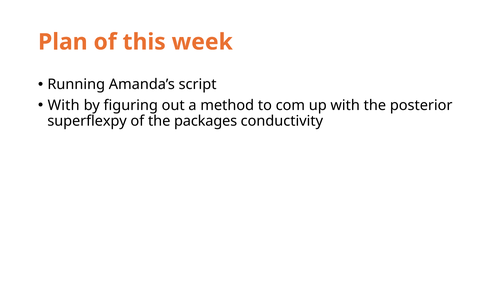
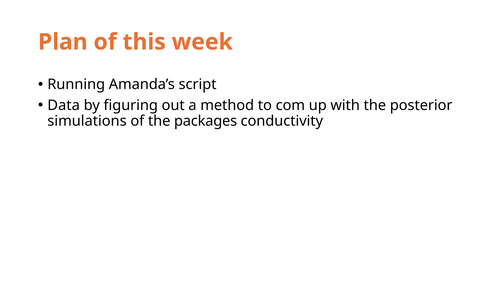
With at (64, 105): With -> Data
superflexpy: superflexpy -> simulations
